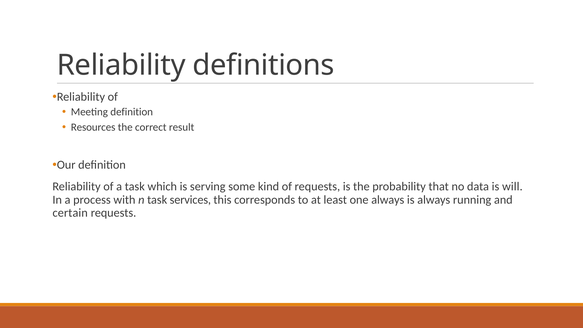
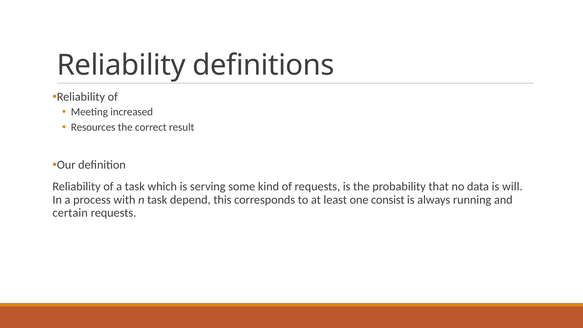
Meeting definition: definition -> increased
services: services -> depend
one always: always -> consist
